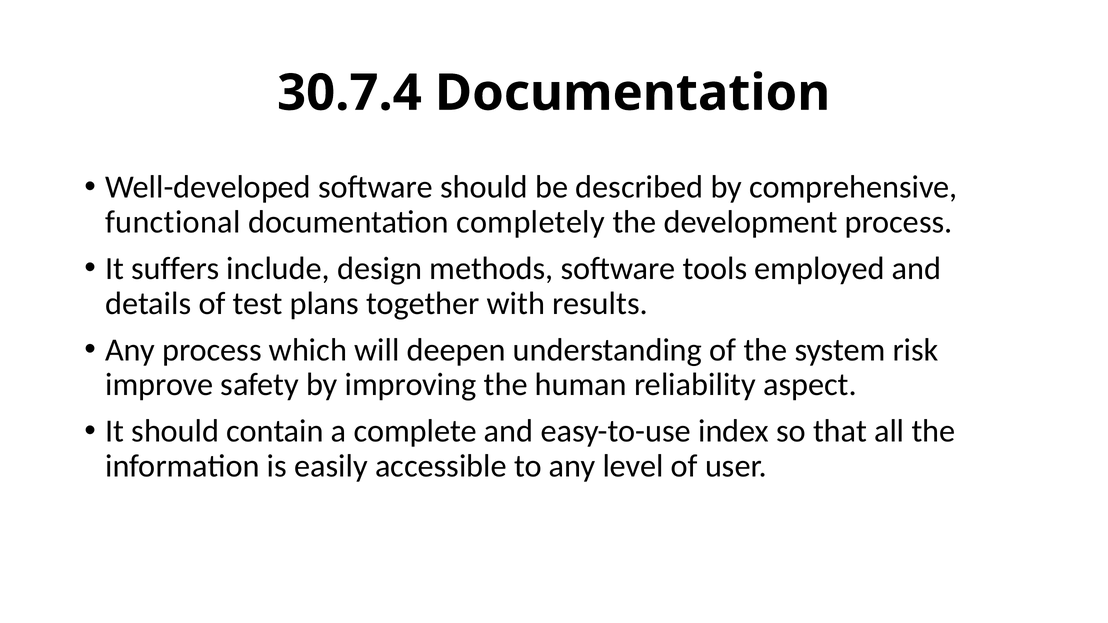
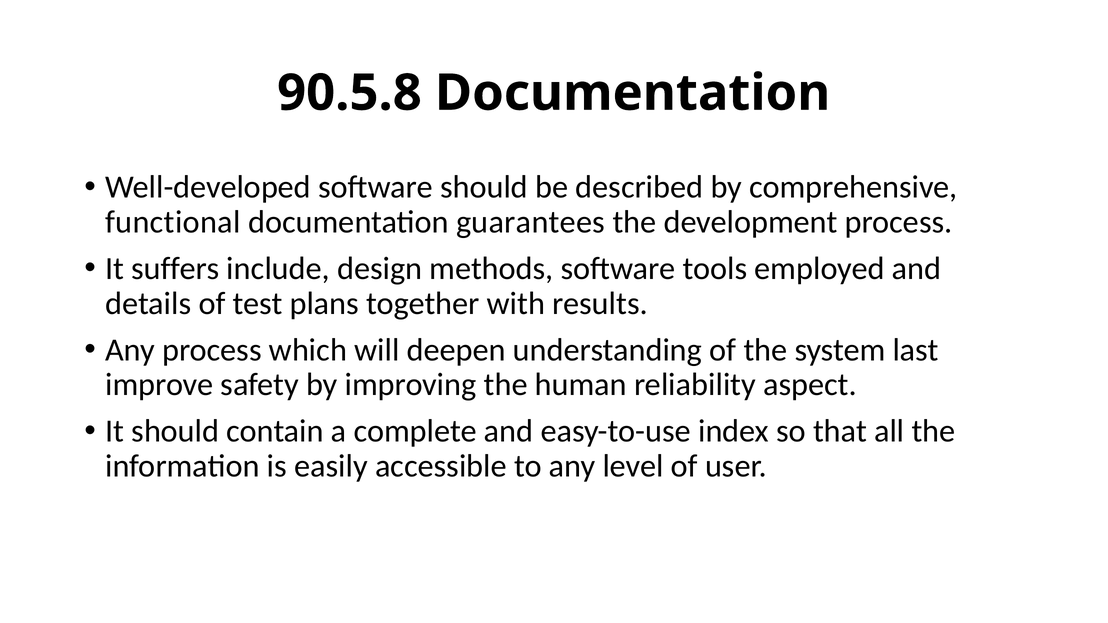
30.7.4: 30.7.4 -> 90.5.8
completely: completely -> guarantees
risk: risk -> last
